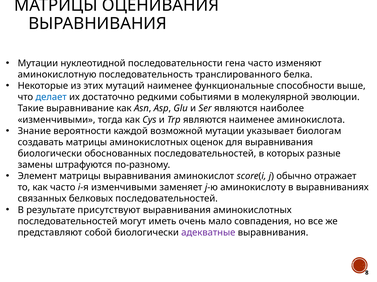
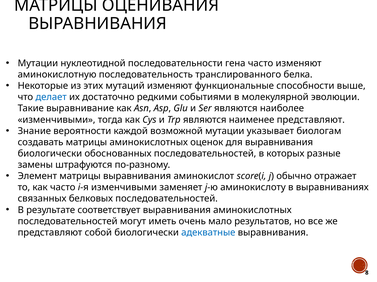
мутаций наименее: наименее -> изменяют
наименее аминокислота: аминокислота -> представляют
присутствуют: присутствуют -> соответствует
совпадения: совпадения -> результатов
адекватные colour: purple -> blue
